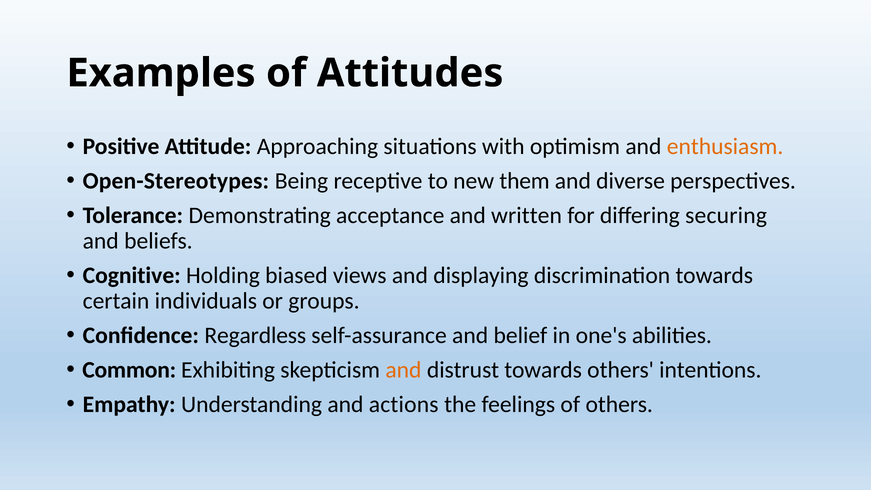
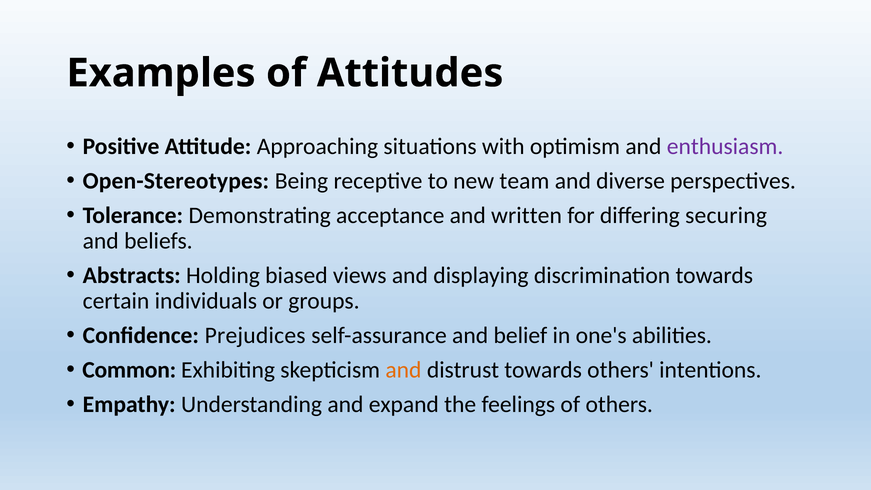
enthusiasm colour: orange -> purple
them: them -> team
Cognitive: Cognitive -> Abstracts
Regardless: Regardless -> Prejudices
actions: actions -> expand
